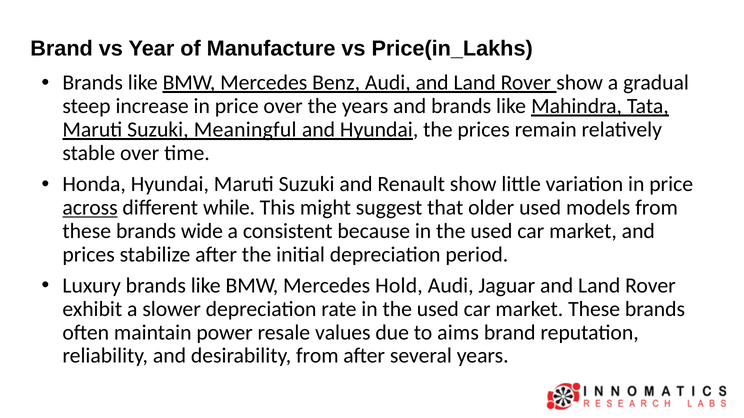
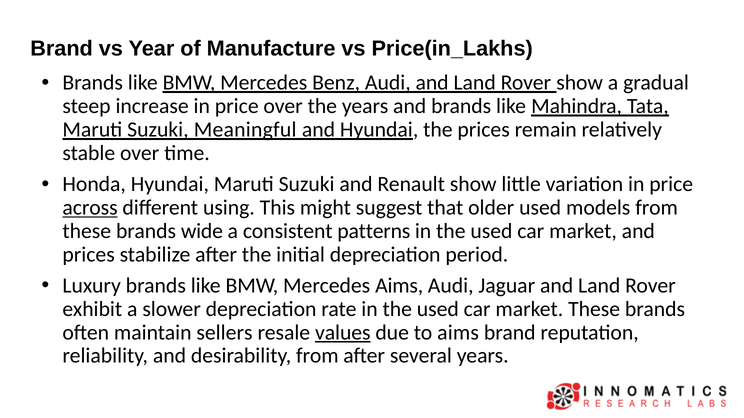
while: while -> using
because: because -> patterns
Mercedes Hold: Hold -> Aims
power: power -> sellers
values underline: none -> present
